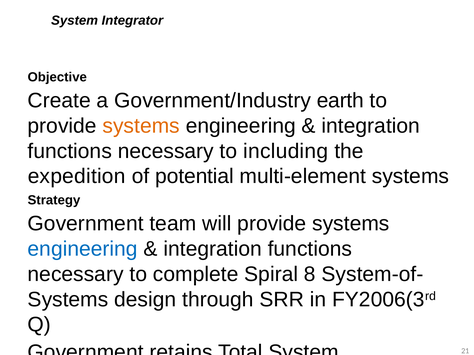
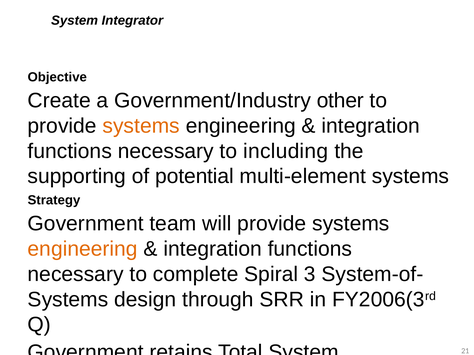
earth: earth -> other
expedition: expedition -> supporting
engineering at (83, 249) colour: blue -> orange
8: 8 -> 3
